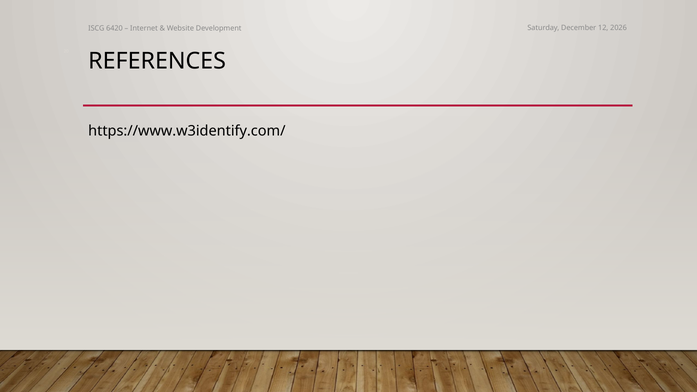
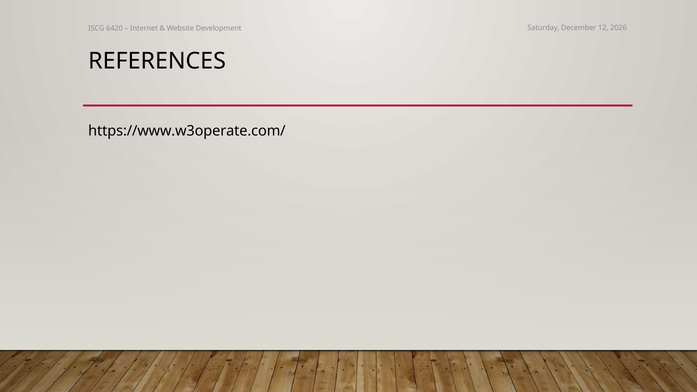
https://www.w3identify.com/: https://www.w3identify.com/ -> https://www.w3operate.com/
